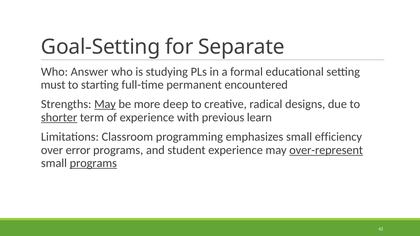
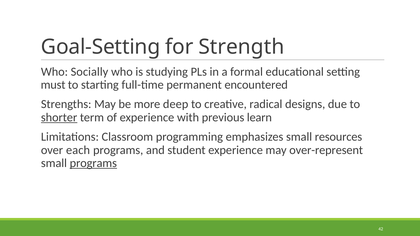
Separate: Separate -> Strength
Answer: Answer -> Socially
May at (105, 104) underline: present -> none
efficiency: efficiency -> resources
error: error -> each
over-represent underline: present -> none
